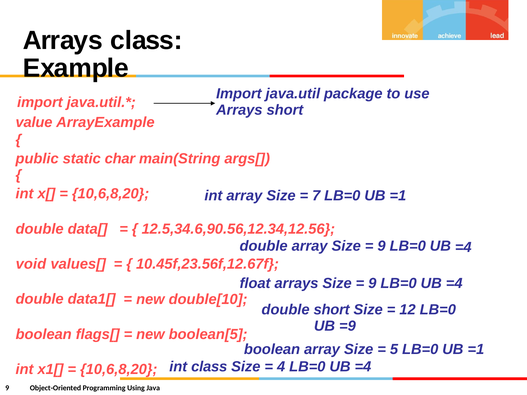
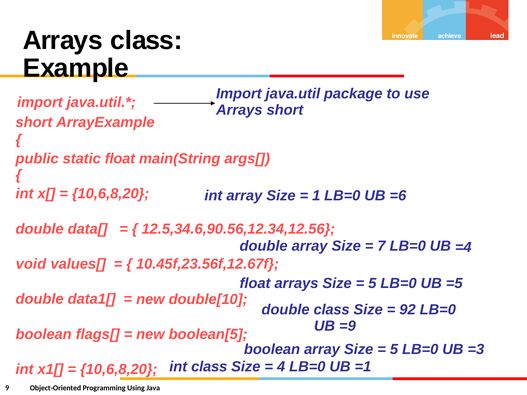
value at (34, 122): value -> short
static char: char -> float
7: 7 -> 1
=1 at (398, 196): =1 -> =6
9 at (382, 246): 9 -> 7
9 at (372, 284): 9 -> 5
=4 at (454, 284): =4 -> =5
double short: short -> class
12: 12 -> 92
5 LB=0 UB =1: =1 -> =3
4 LB=0 UB =4: =4 -> =1
